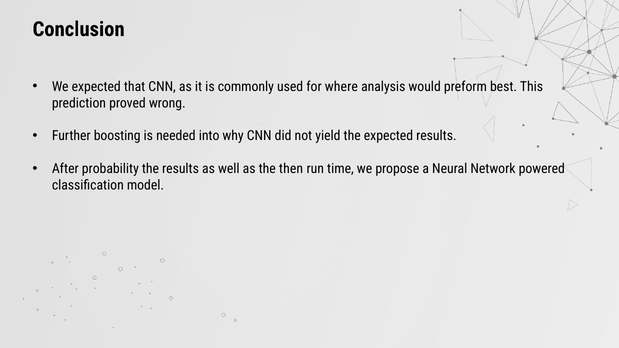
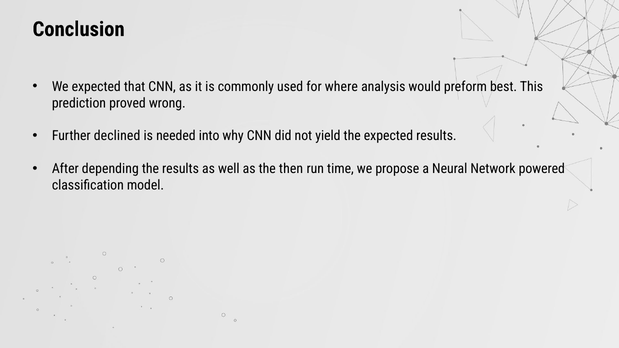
boosting: boosting -> declined
probability: probability -> depending
